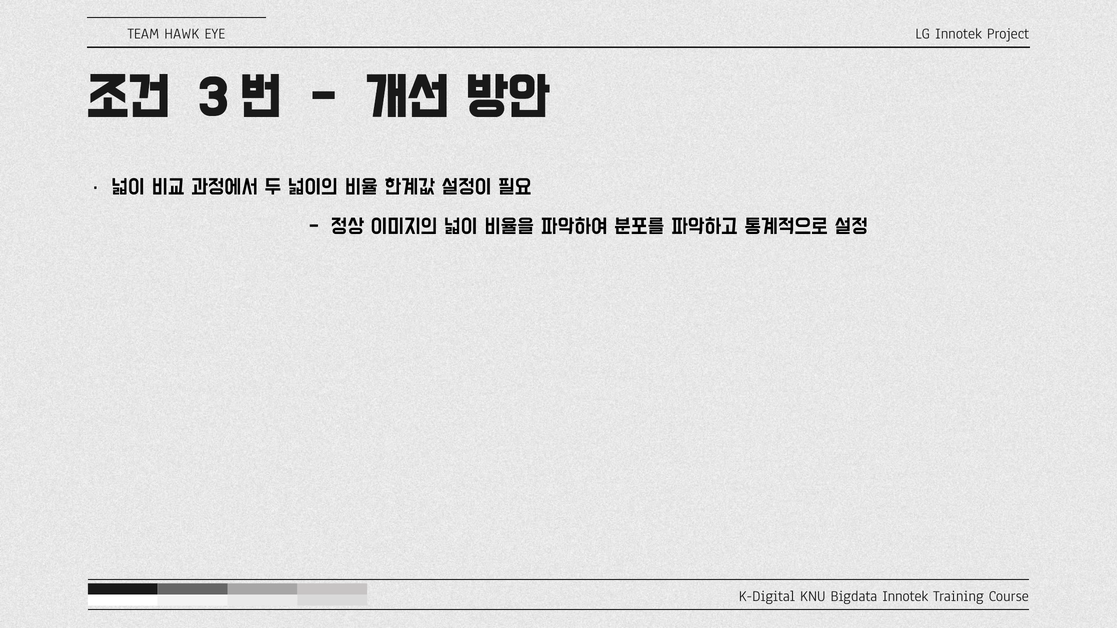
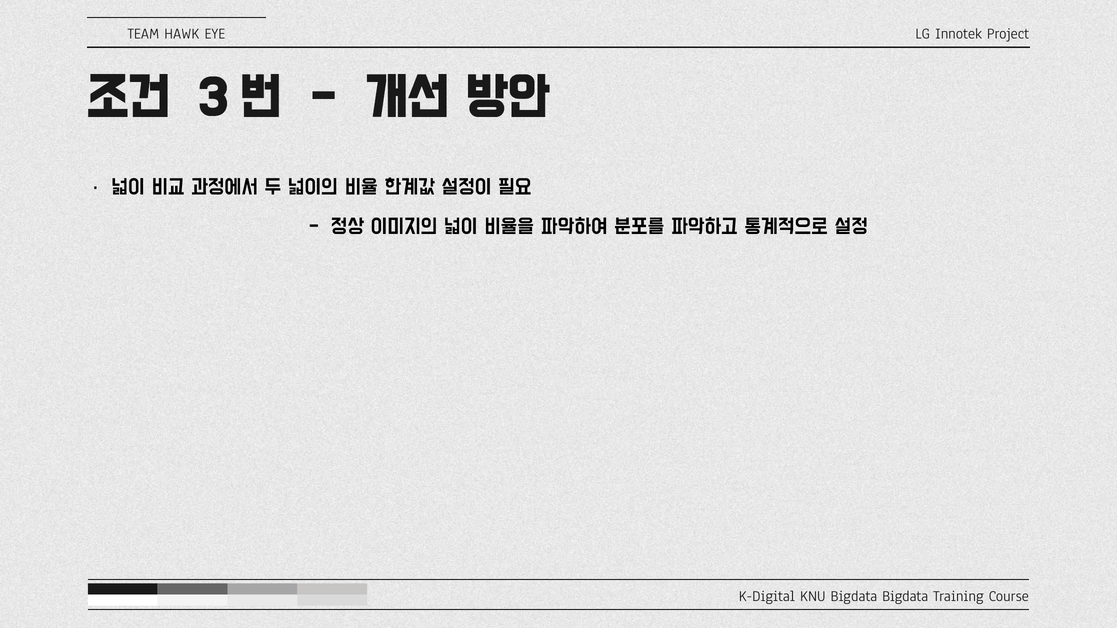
Bigdata Innotek: Innotek -> Bigdata
